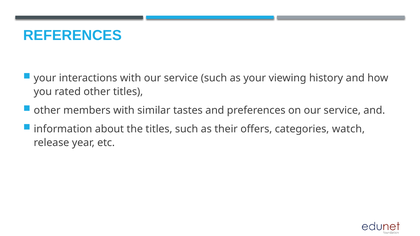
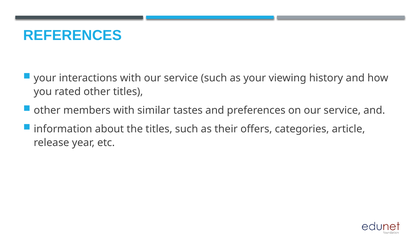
watch: watch -> article
